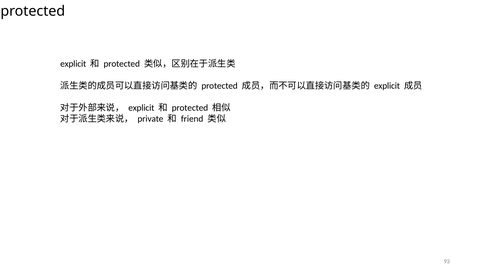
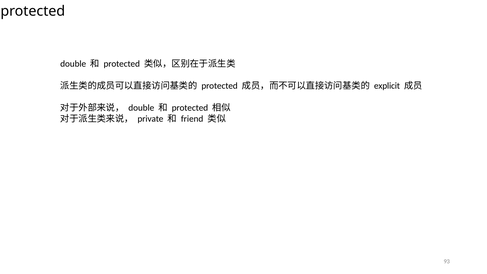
explicit at (73, 64): explicit -> double
explicit at (141, 108): explicit -> double
